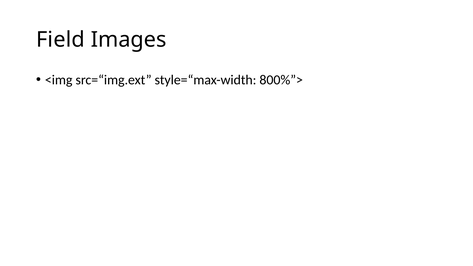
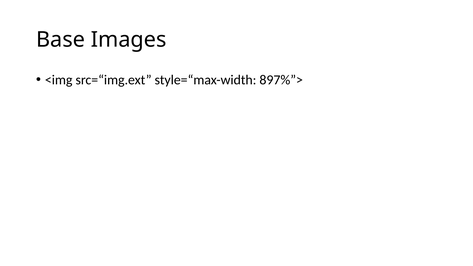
Field: Field -> Base
800%”>: 800%”> -> 897%”>
